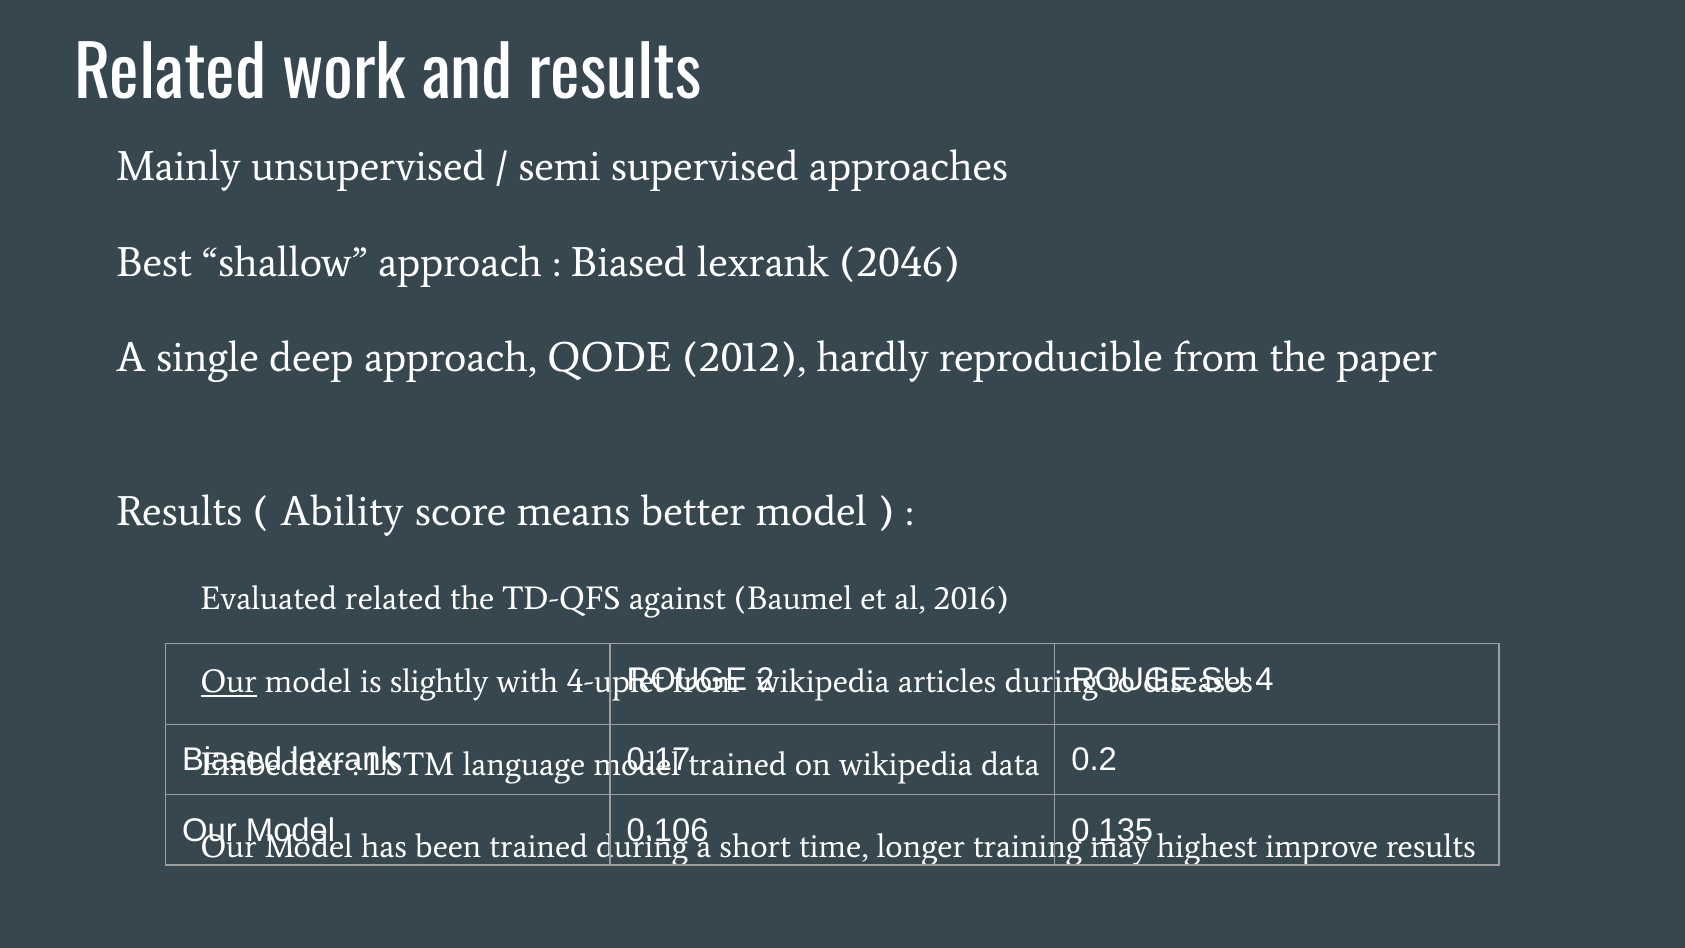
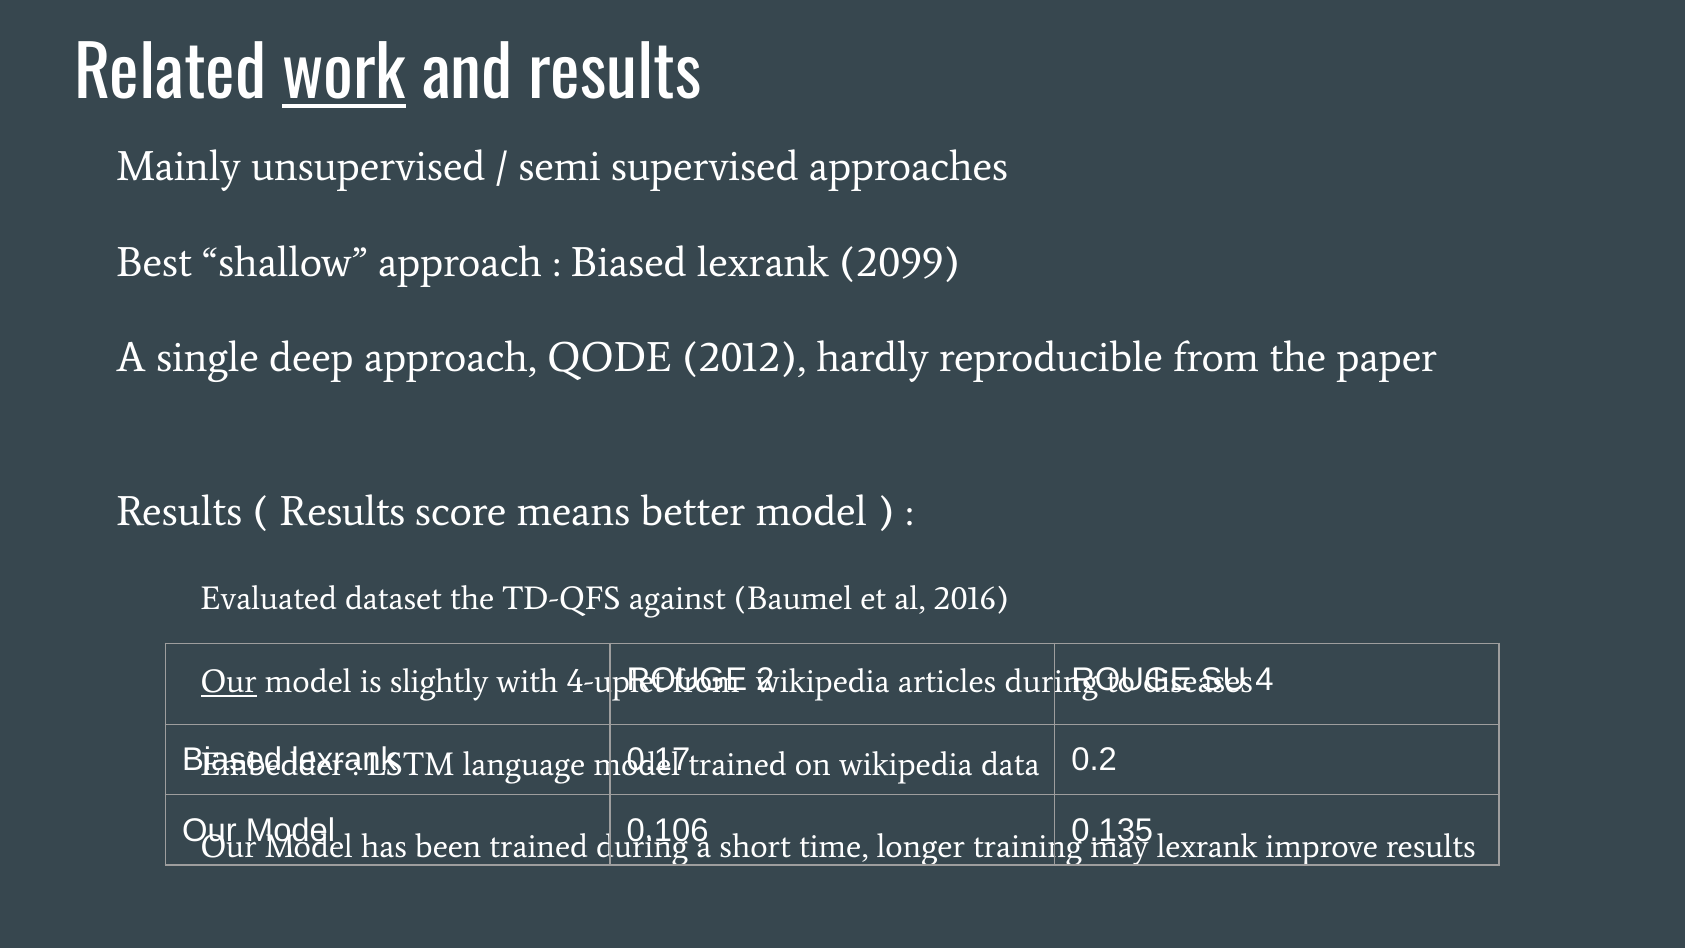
work underline: none -> present
2046: 2046 -> 2099
Ability at (342, 511): Ability -> Results
Evaluated related: related -> dataset
highest at (1207, 847): highest -> lexrank
